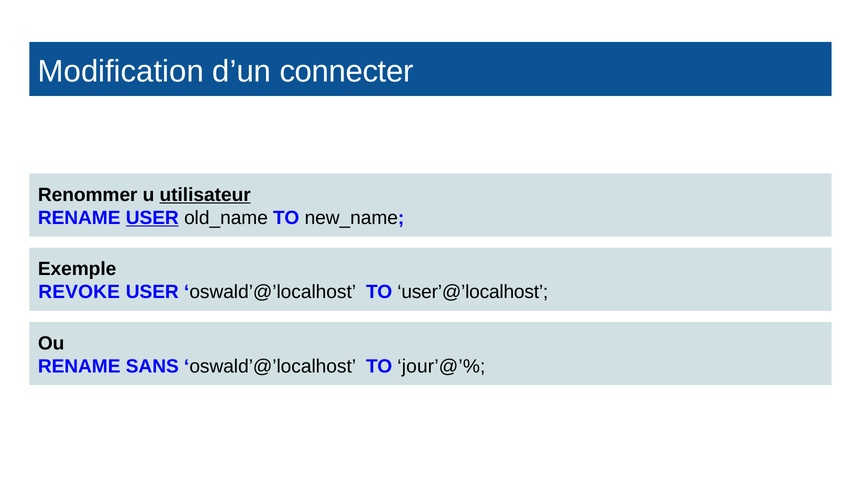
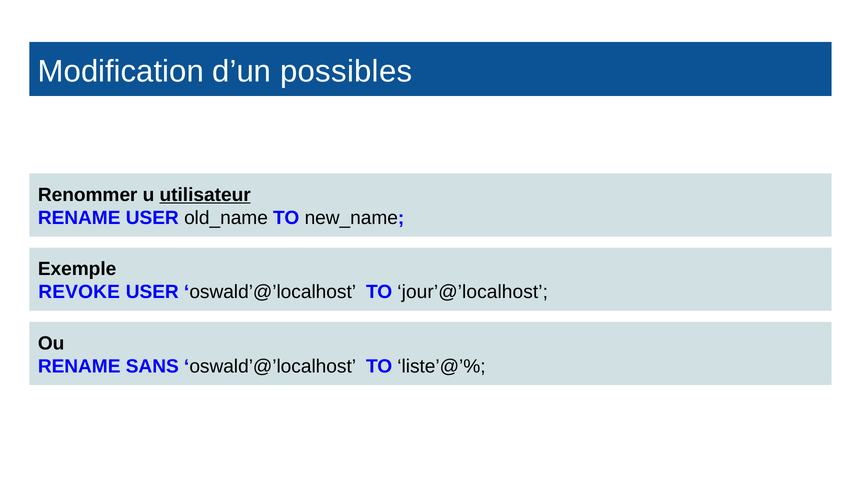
connecter: connecter -> possibles
USER at (152, 218) underline: present -> none
user’@’localhost: user’@’localhost -> jour’@’localhost
jour’@’%: jour’@’% -> liste’@’%
